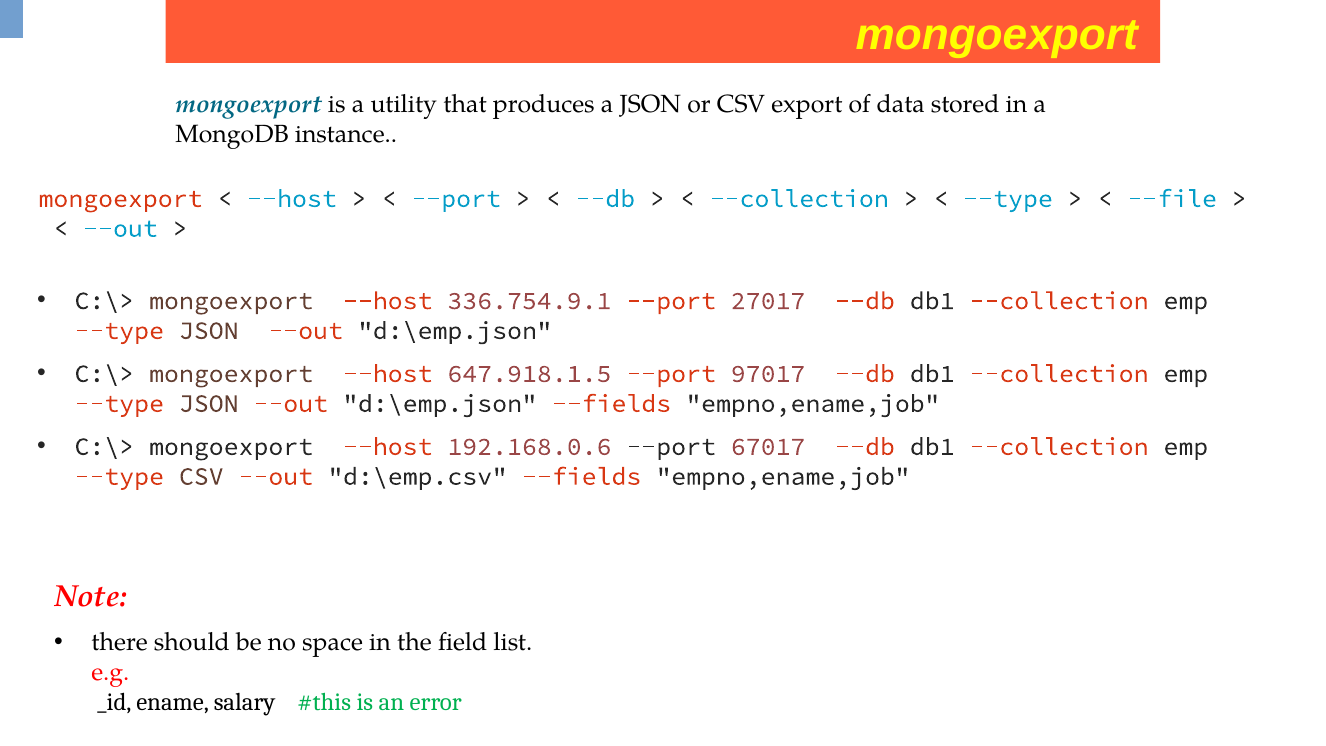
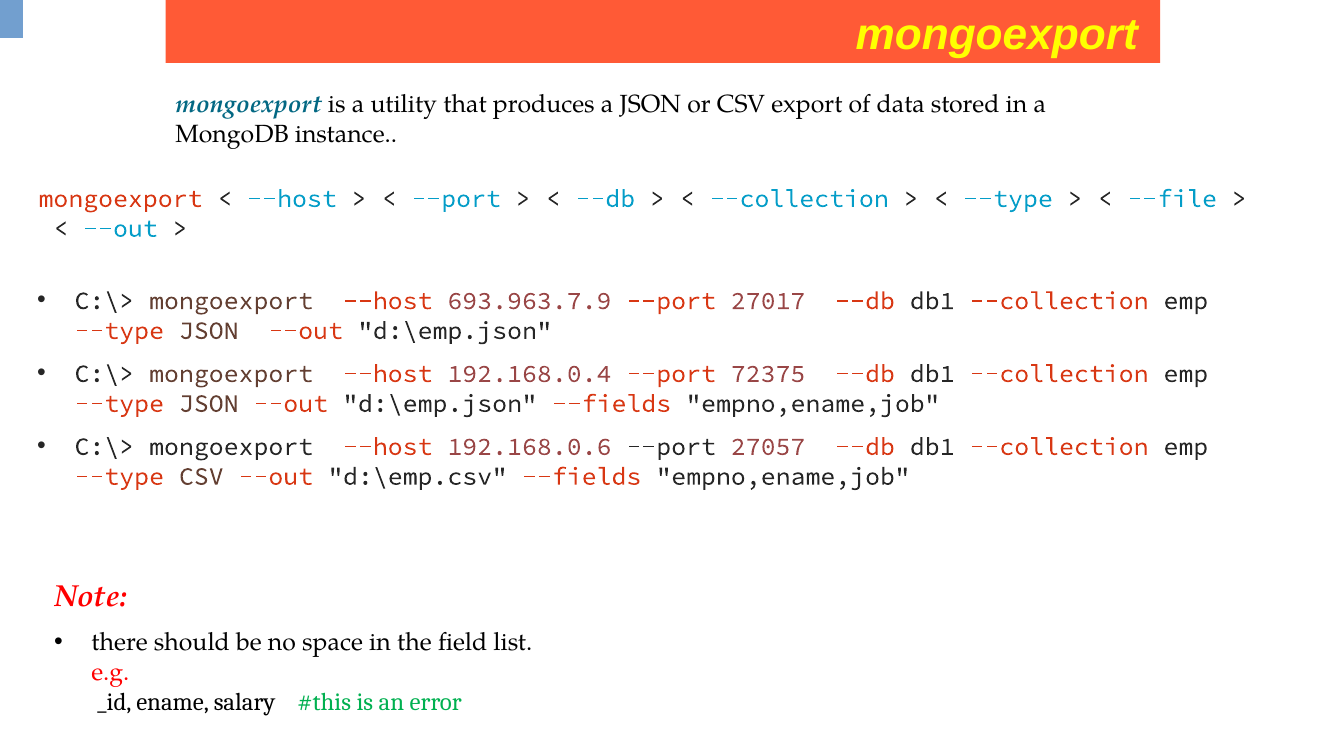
336.754.9.1: 336.754.9.1 -> 693.963.7.9
647.918.1.5: 647.918.1.5 -> 192.168.0.4
97017: 97017 -> 72375
67017: 67017 -> 27057
